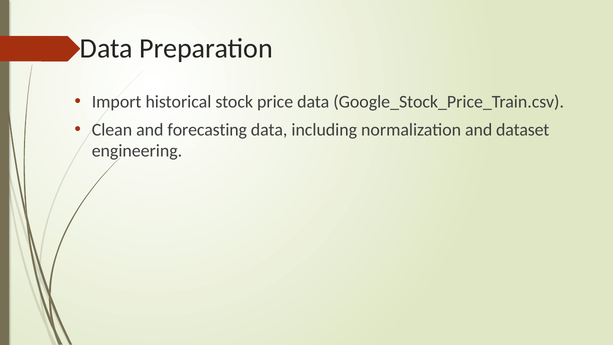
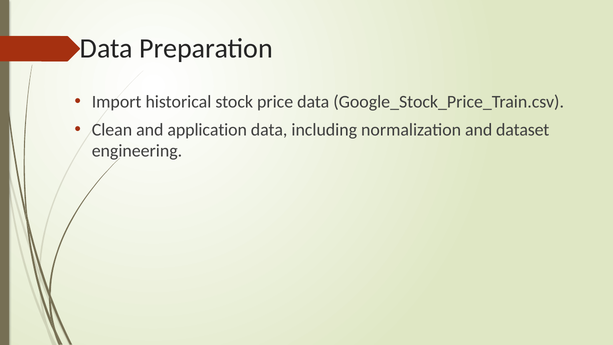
forecasting: forecasting -> application
